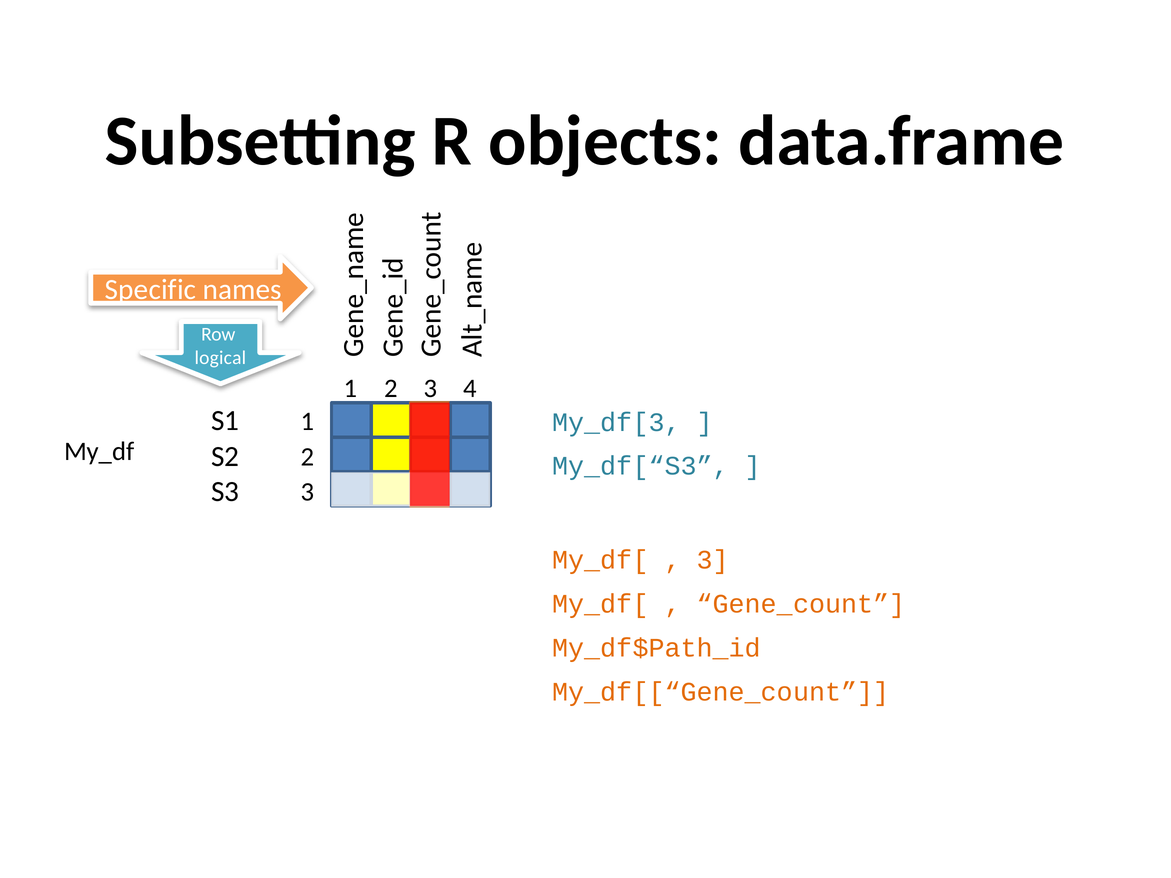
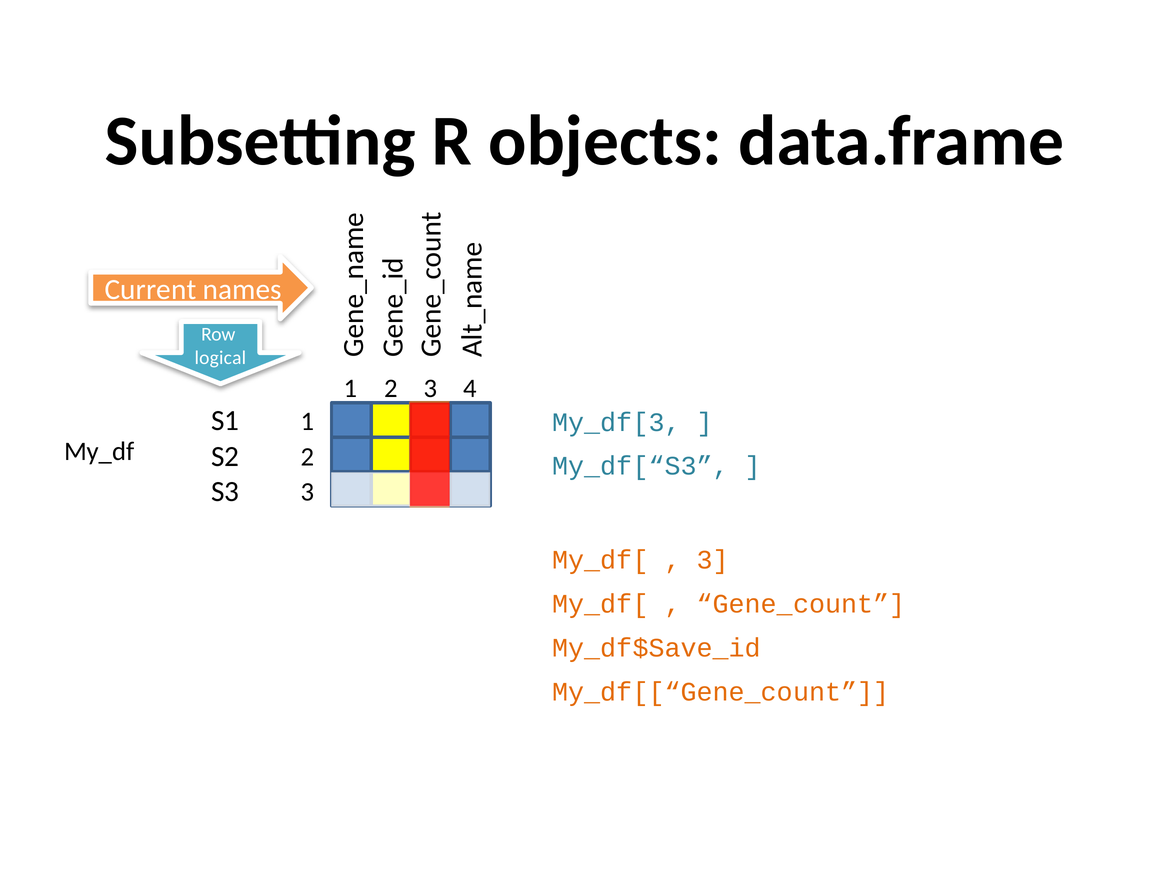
Specific: Specific -> Current
My_df$Path_id: My_df$Path_id -> My_df$Save_id
